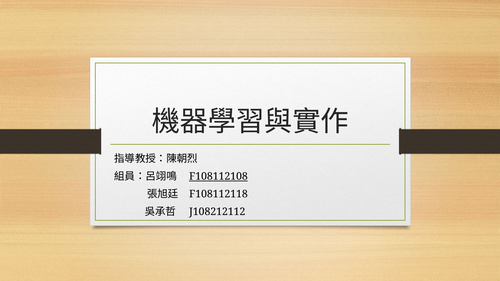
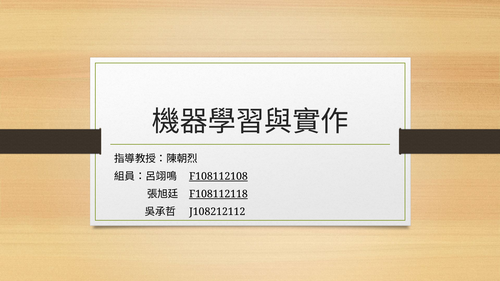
F108112118 underline: none -> present
